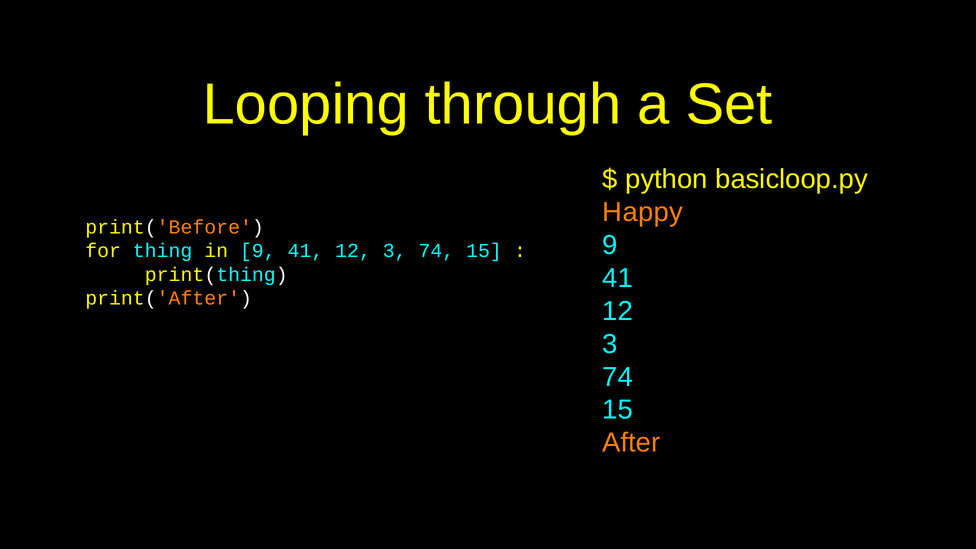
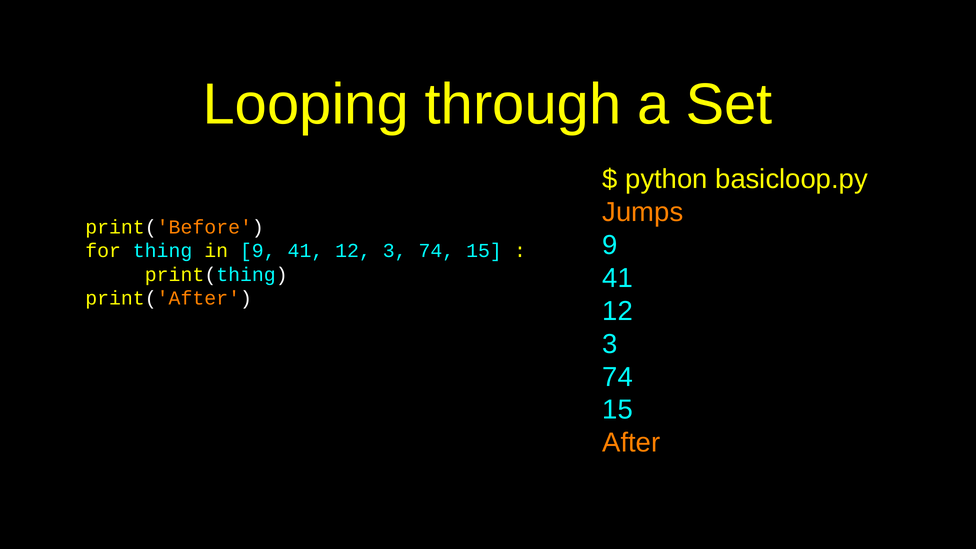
Happy: Happy -> Jumps
